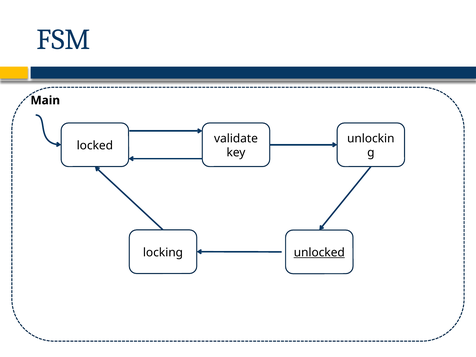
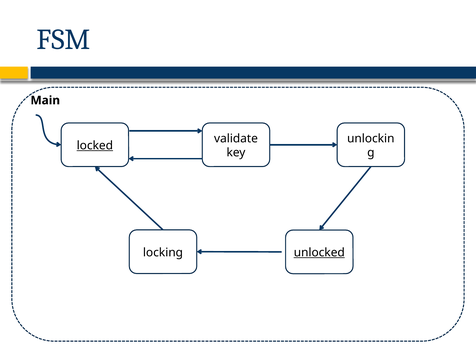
locked underline: none -> present
